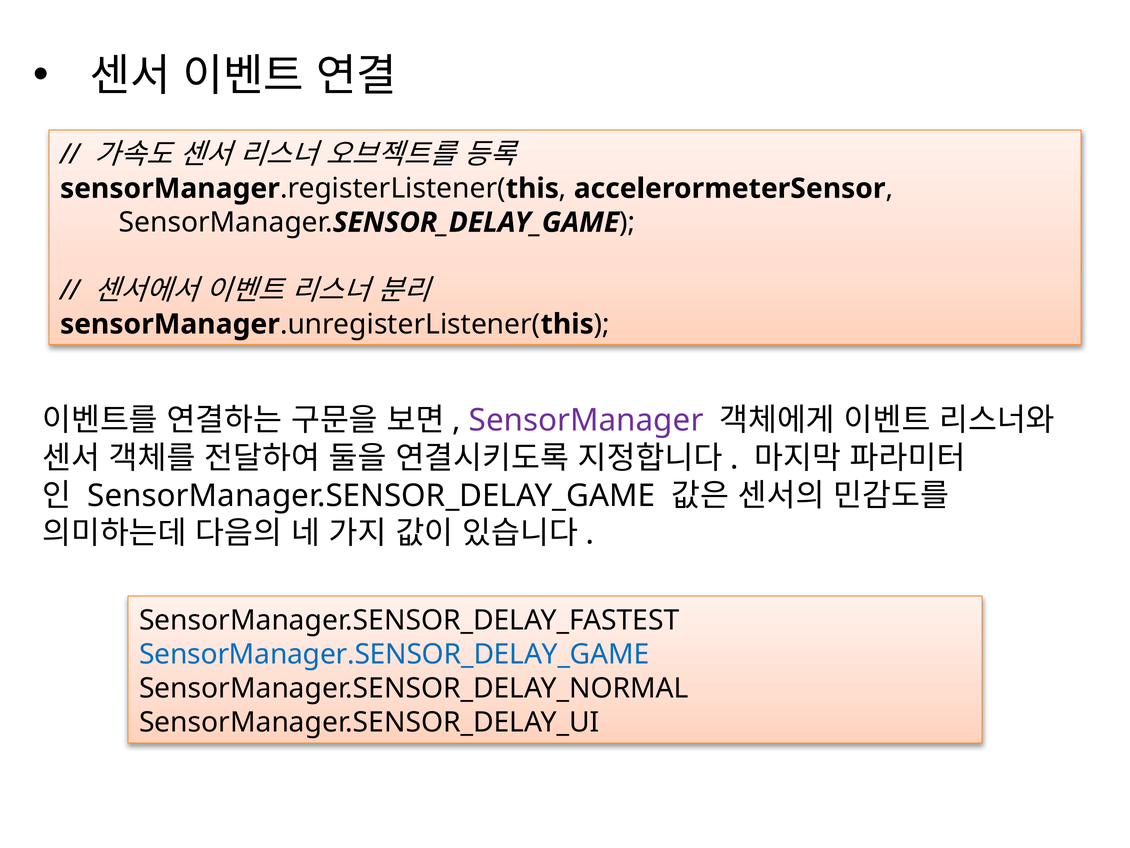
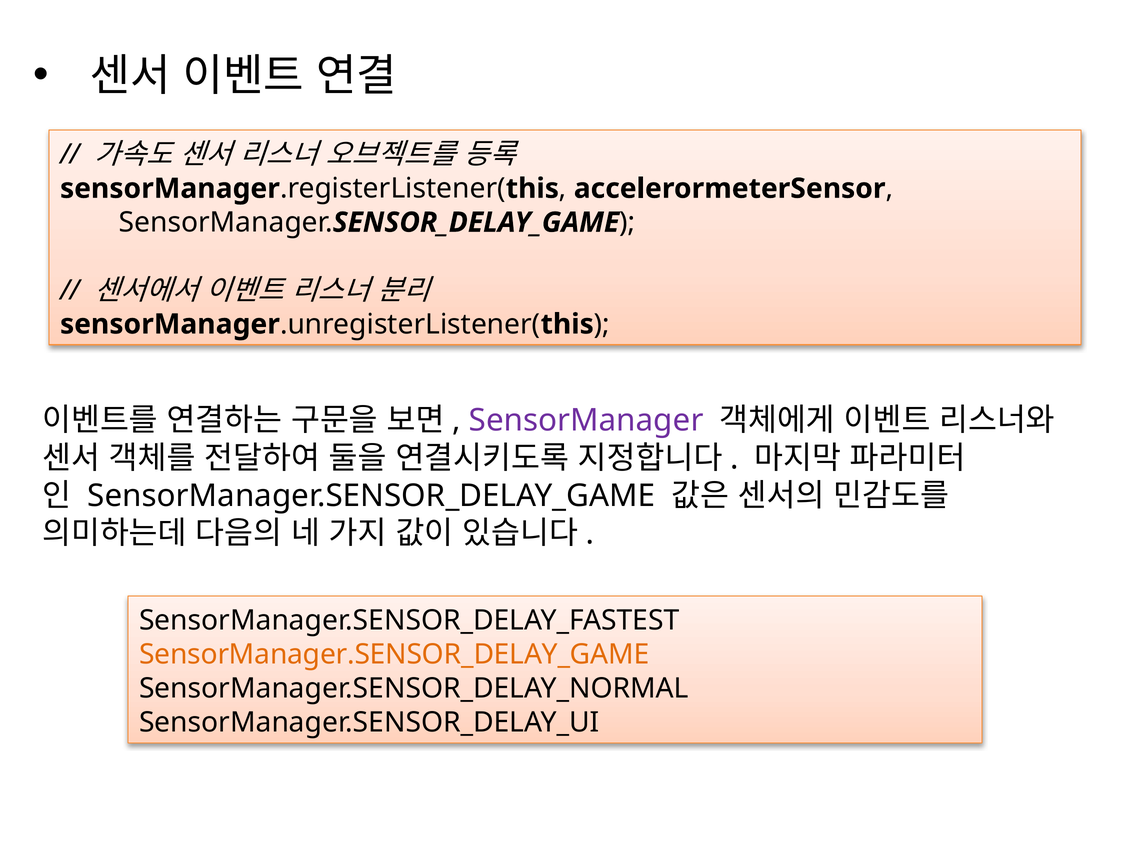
SensorManager.SENSOR_DELAY_GAME at (394, 654) colour: blue -> orange
